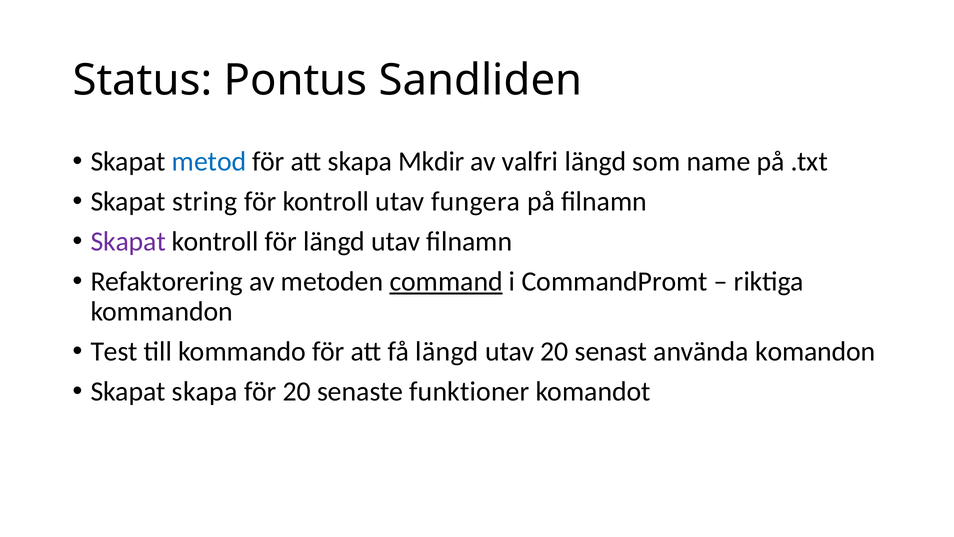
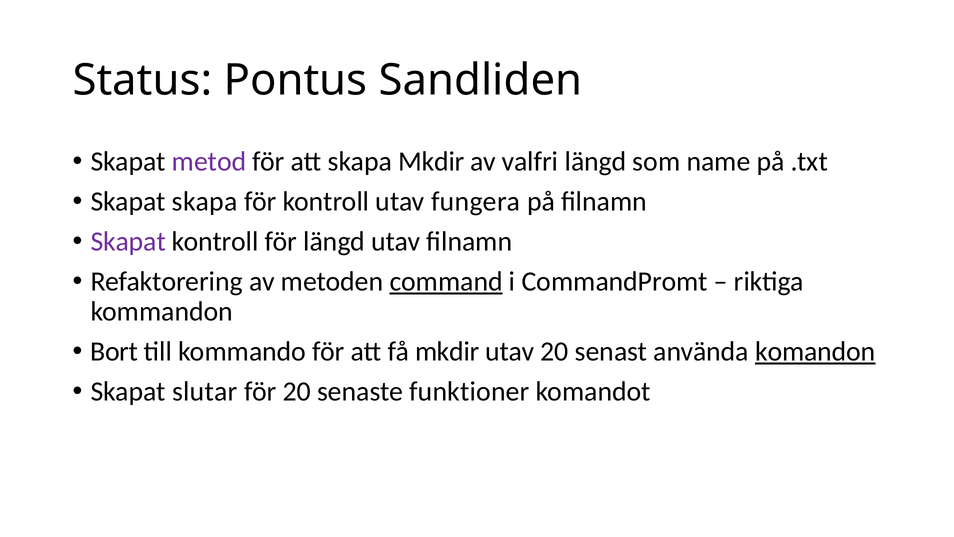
metod colour: blue -> purple
Skapat string: string -> skapa
Test: Test -> Bort
få längd: längd -> mkdir
komandon underline: none -> present
Skapat skapa: skapa -> slutar
